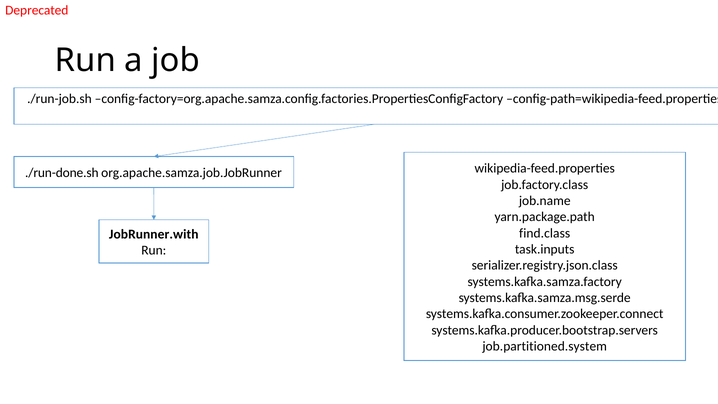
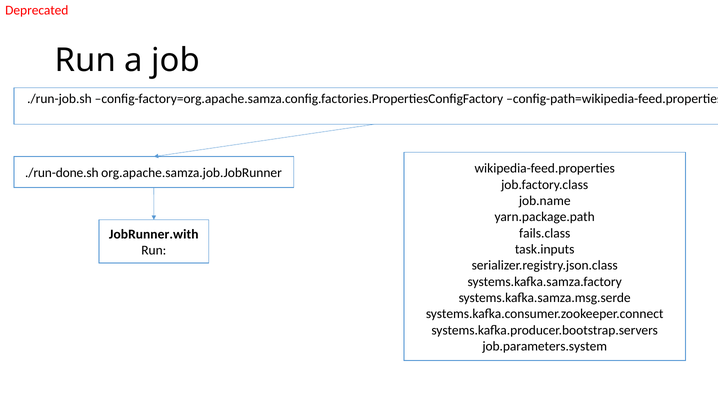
find.class: find.class -> fails.class
job.partitioned.system: job.partitioned.system -> job.parameters.system
